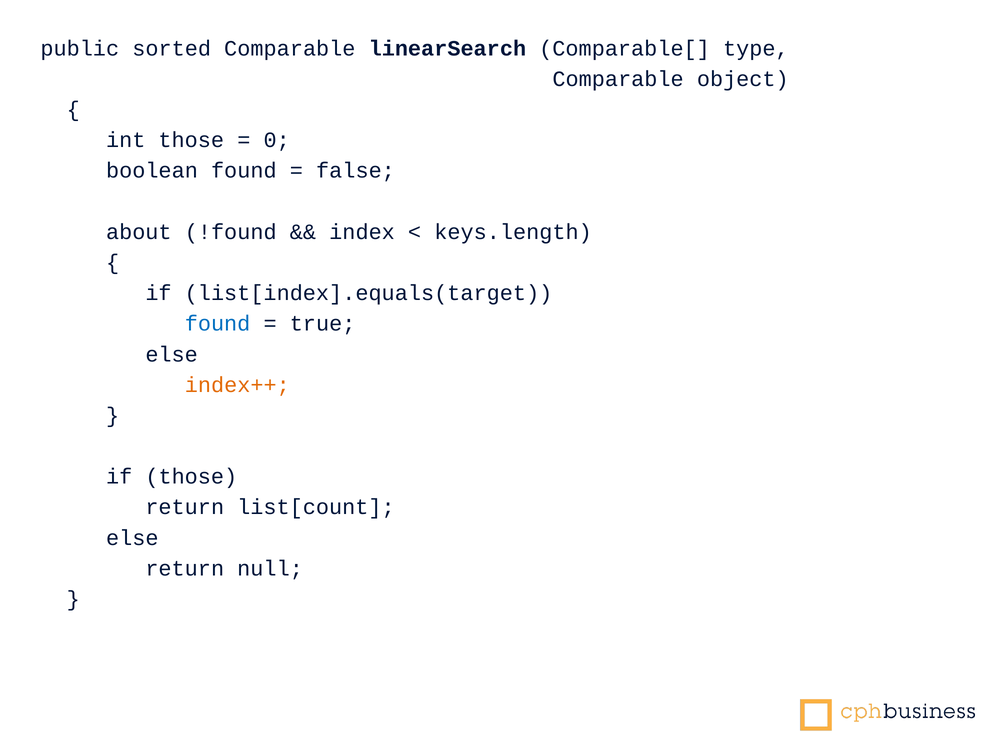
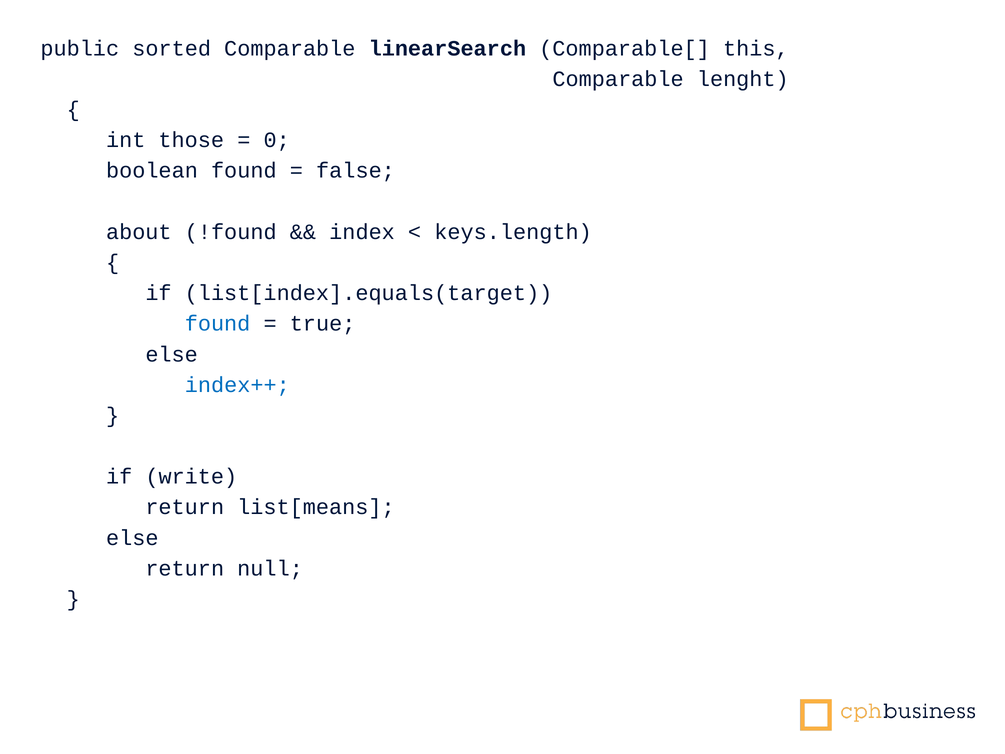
type: type -> this
object: object -> lenght
index++ colour: orange -> blue
if those: those -> write
list[count: list[count -> list[means
